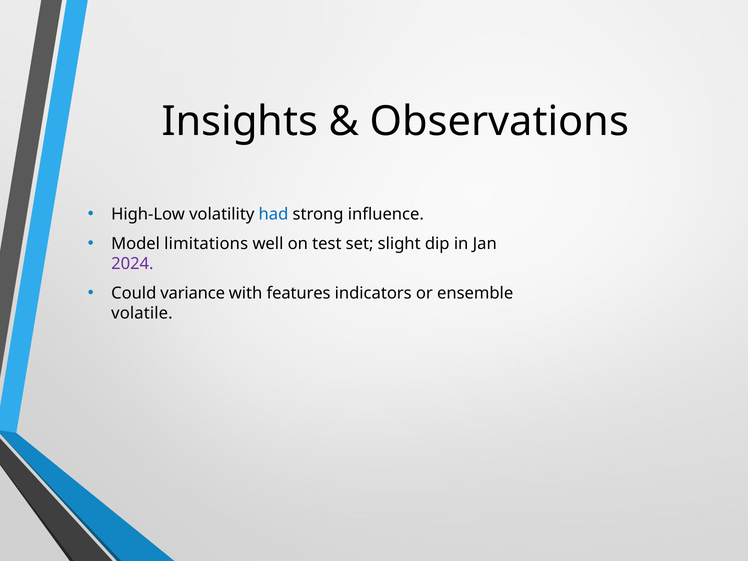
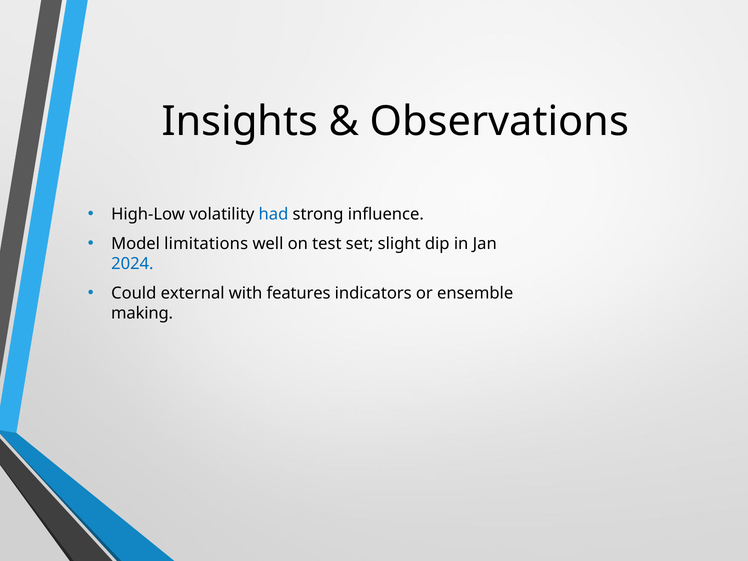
2024 colour: purple -> blue
variance: variance -> external
volatile: volatile -> making
